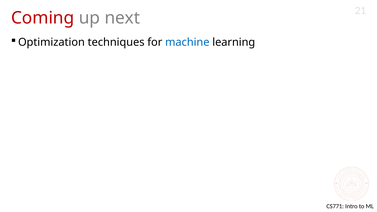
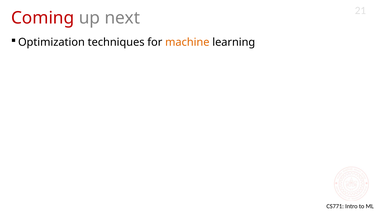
machine colour: blue -> orange
